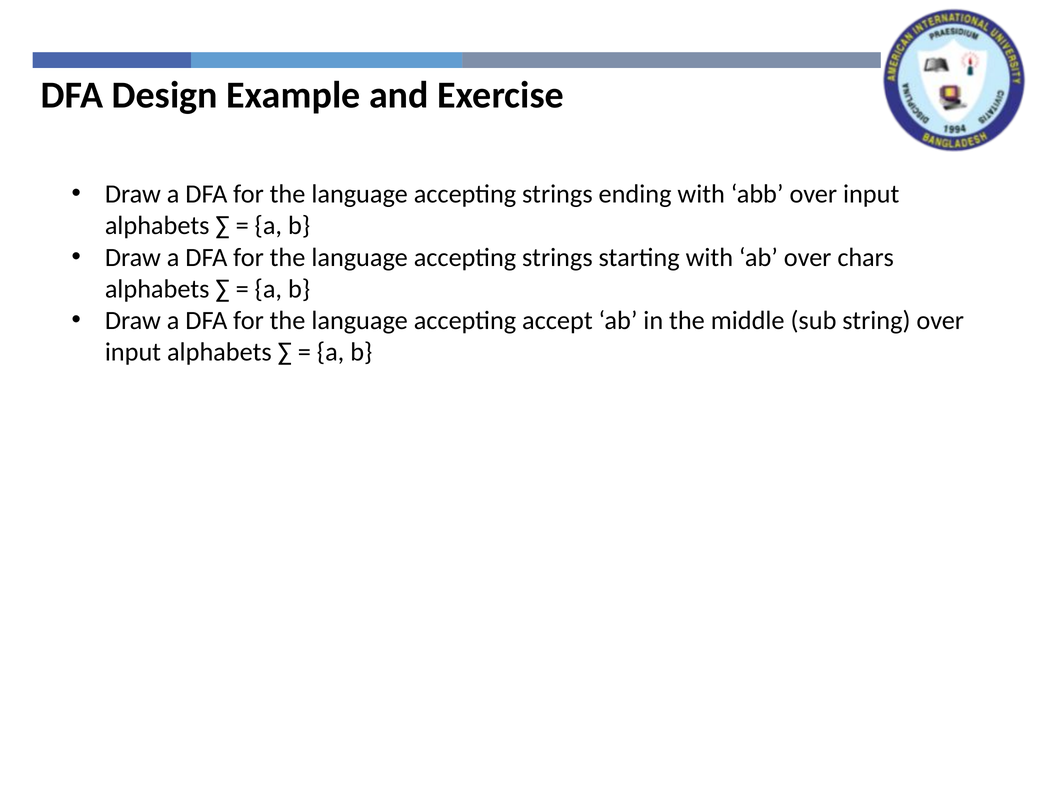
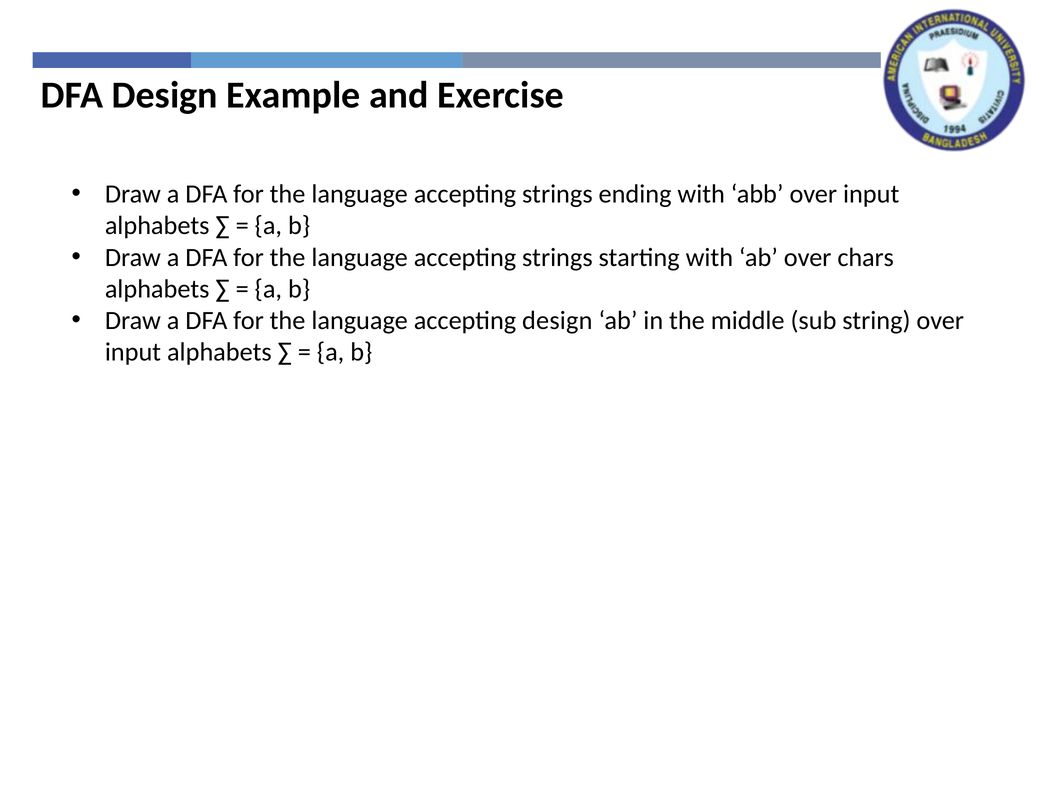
accepting accept: accept -> design
